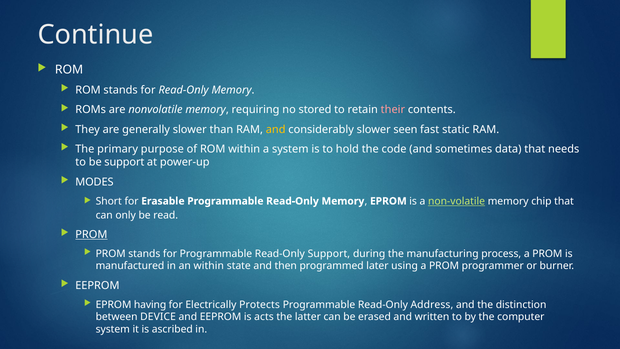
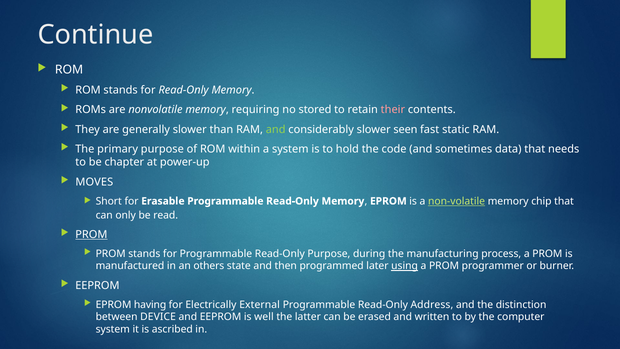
and at (276, 129) colour: yellow -> light green
be support: support -> chapter
MODES: MODES -> MOVES
Read-Only Support: Support -> Purpose
an within: within -> others
using underline: none -> present
Protects: Protects -> External
acts: acts -> well
